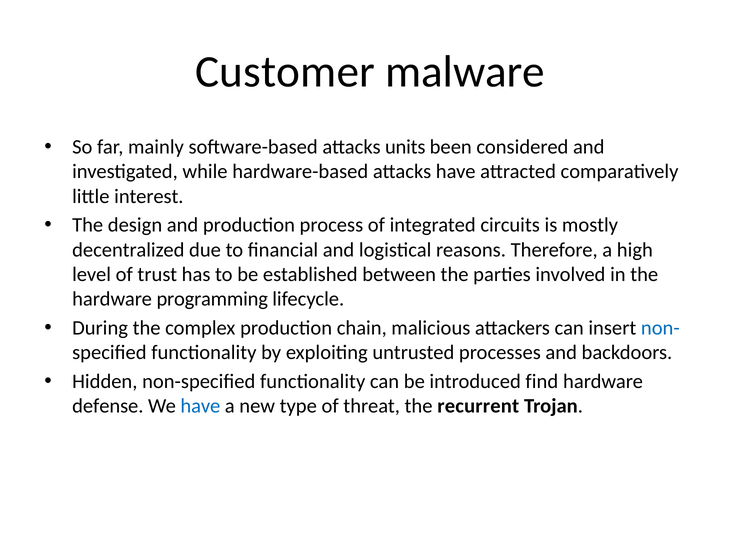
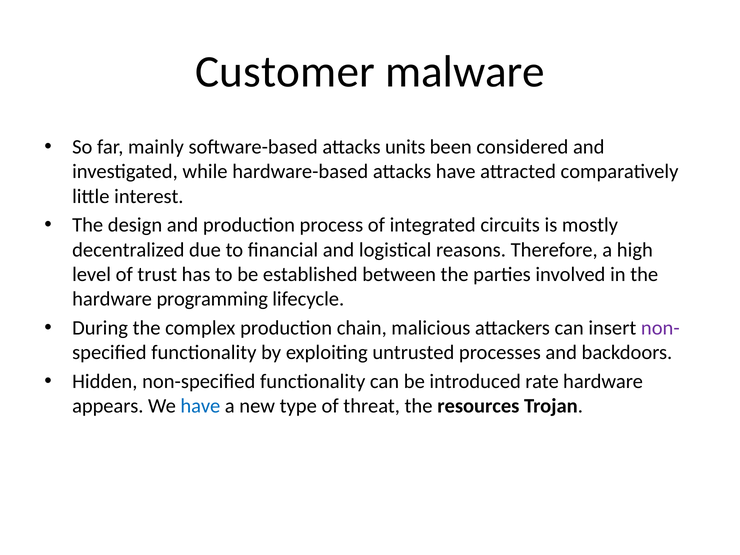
non- colour: blue -> purple
find: find -> rate
defense: defense -> appears
recurrent: recurrent -> resources
